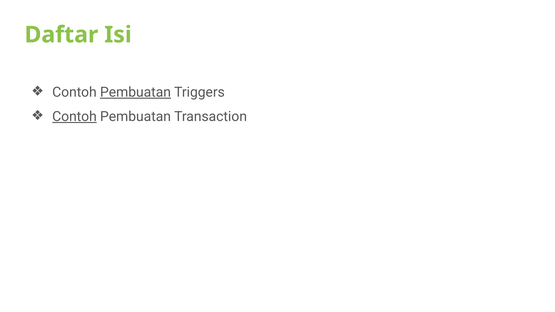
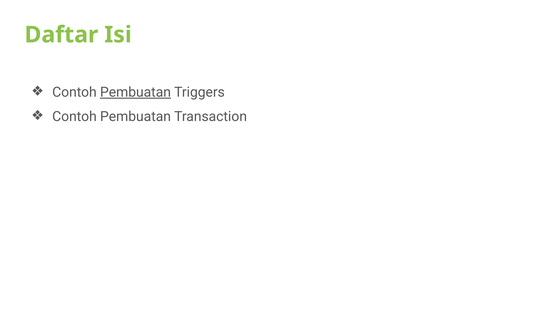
Contoh at (74, 117) underline: present -> none
